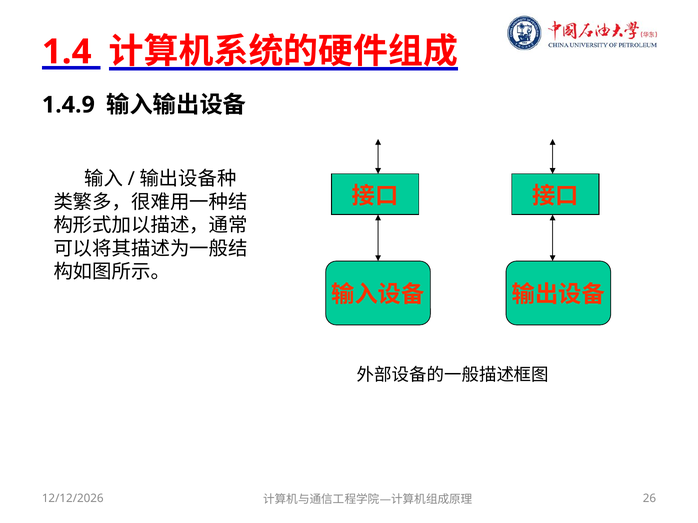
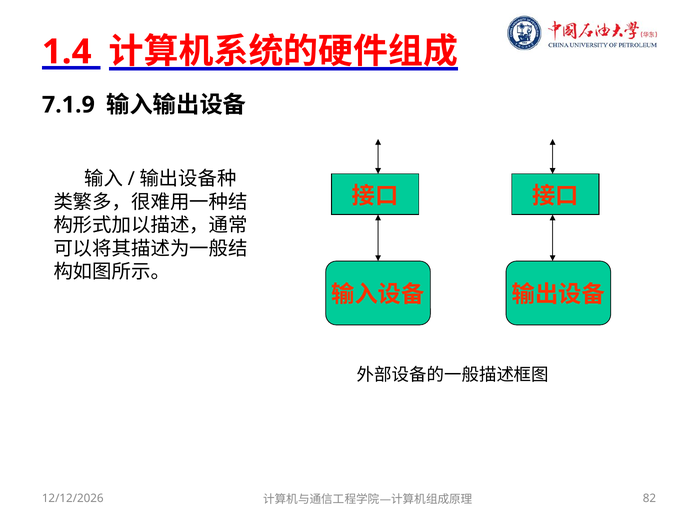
1.4.9: 1.4.9 -> 7.1.9
26: 26 -> 82
